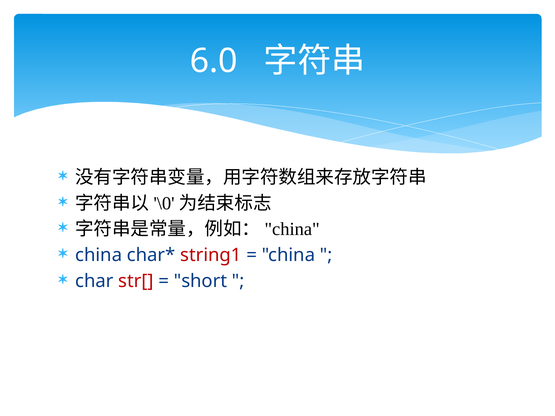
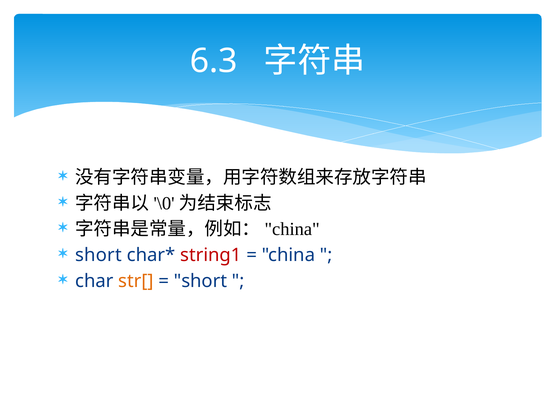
6.0: 6.0 -> 6.3
china at (99, 255): china -> short
str[ colour: red -> orange
